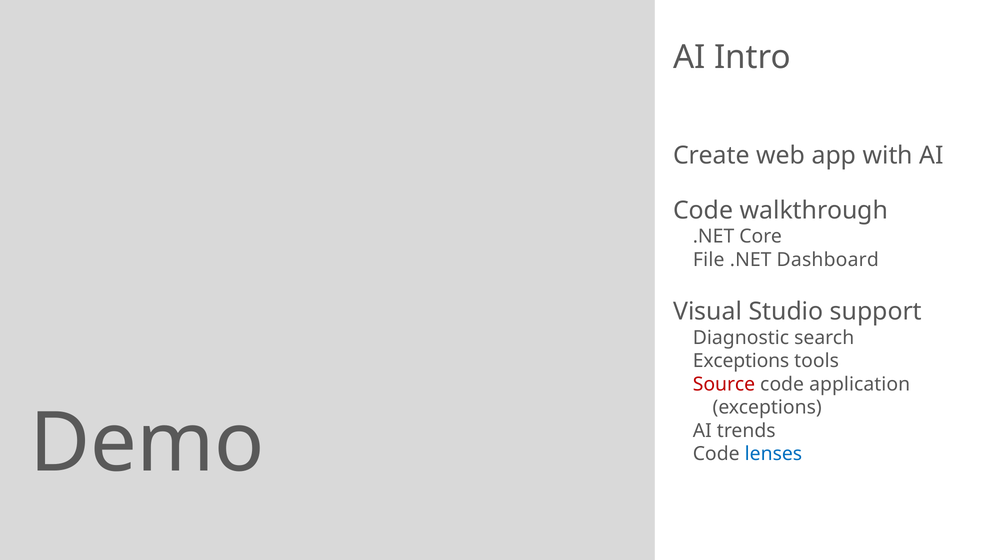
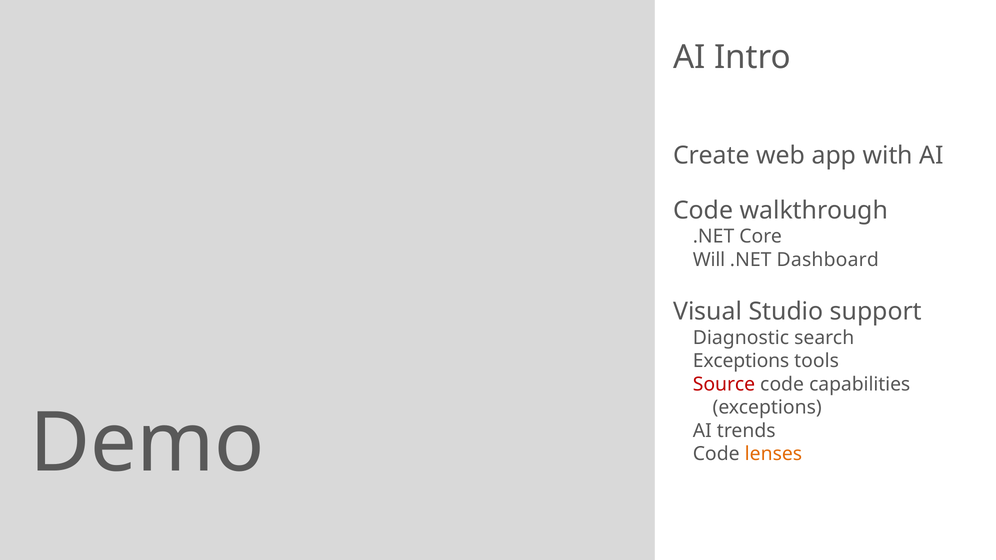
File: File -> Will
application: application -> capabilities
lenses colour: blue -> orange
